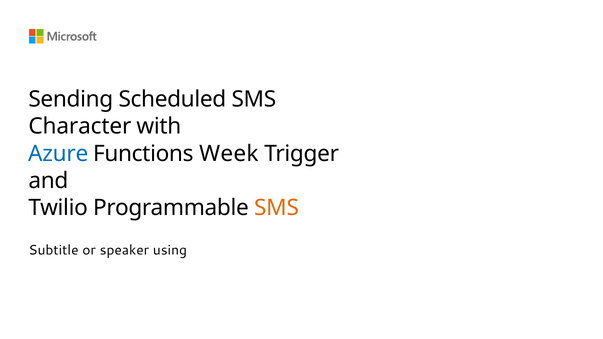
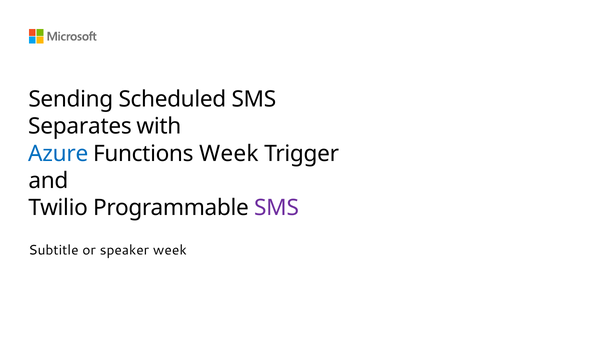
Character: Character -> Separates
SMS at (276, 208) colour: orange -> purple
speaker using: using -> week
